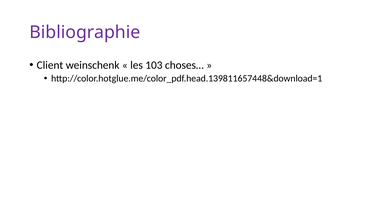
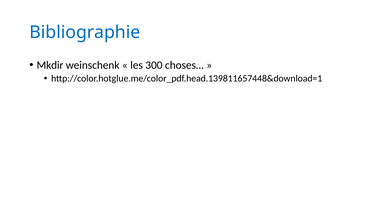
Bibliographie colour: purple -> blue
Client: Client -> Mkdir
103: 103 -> 300
